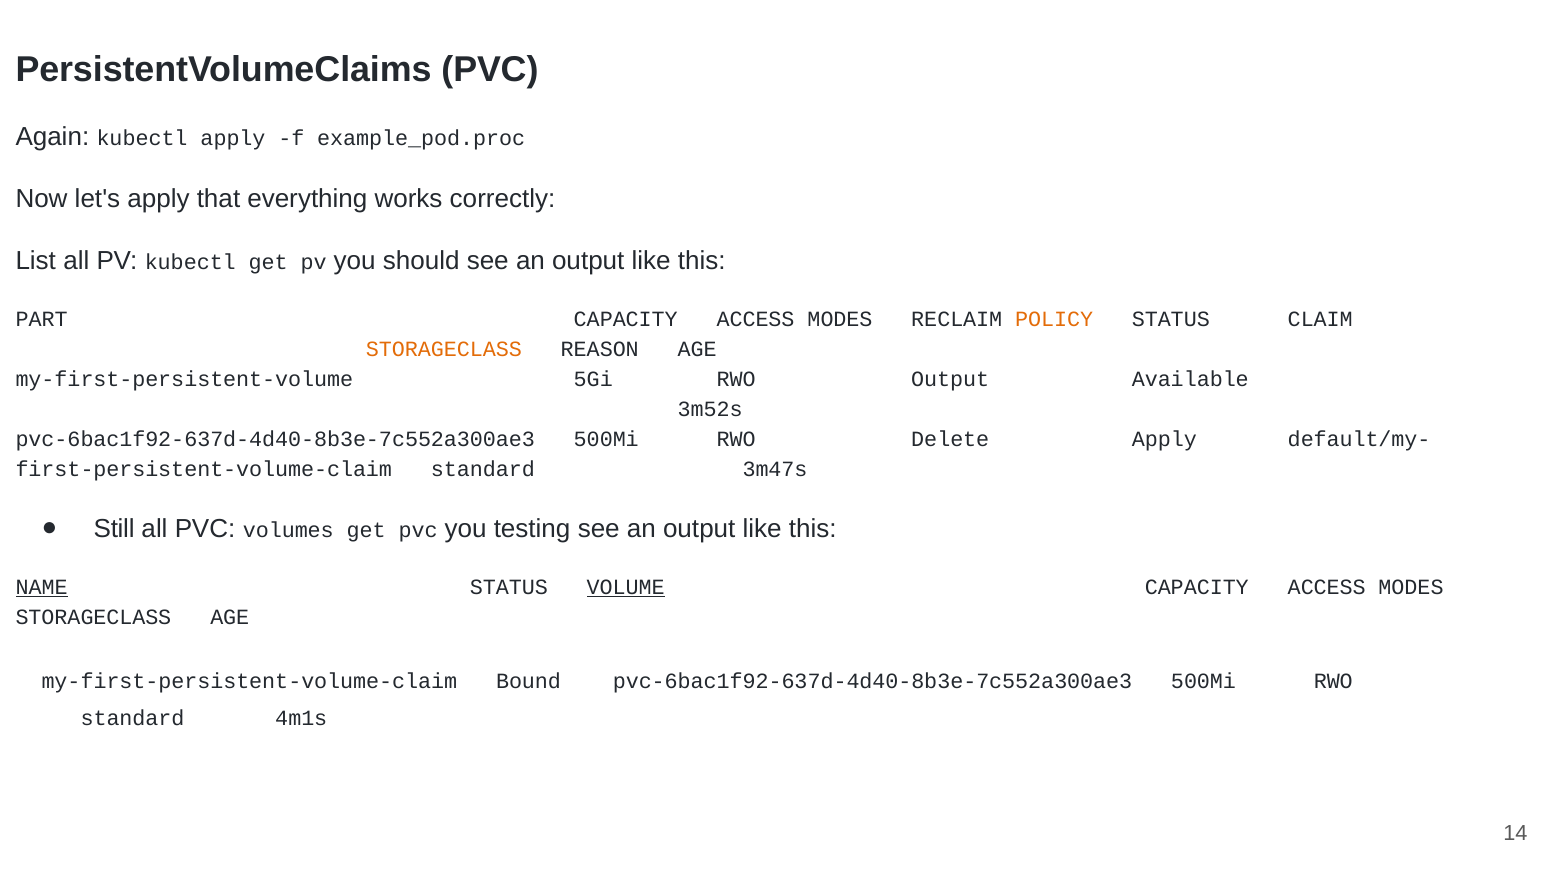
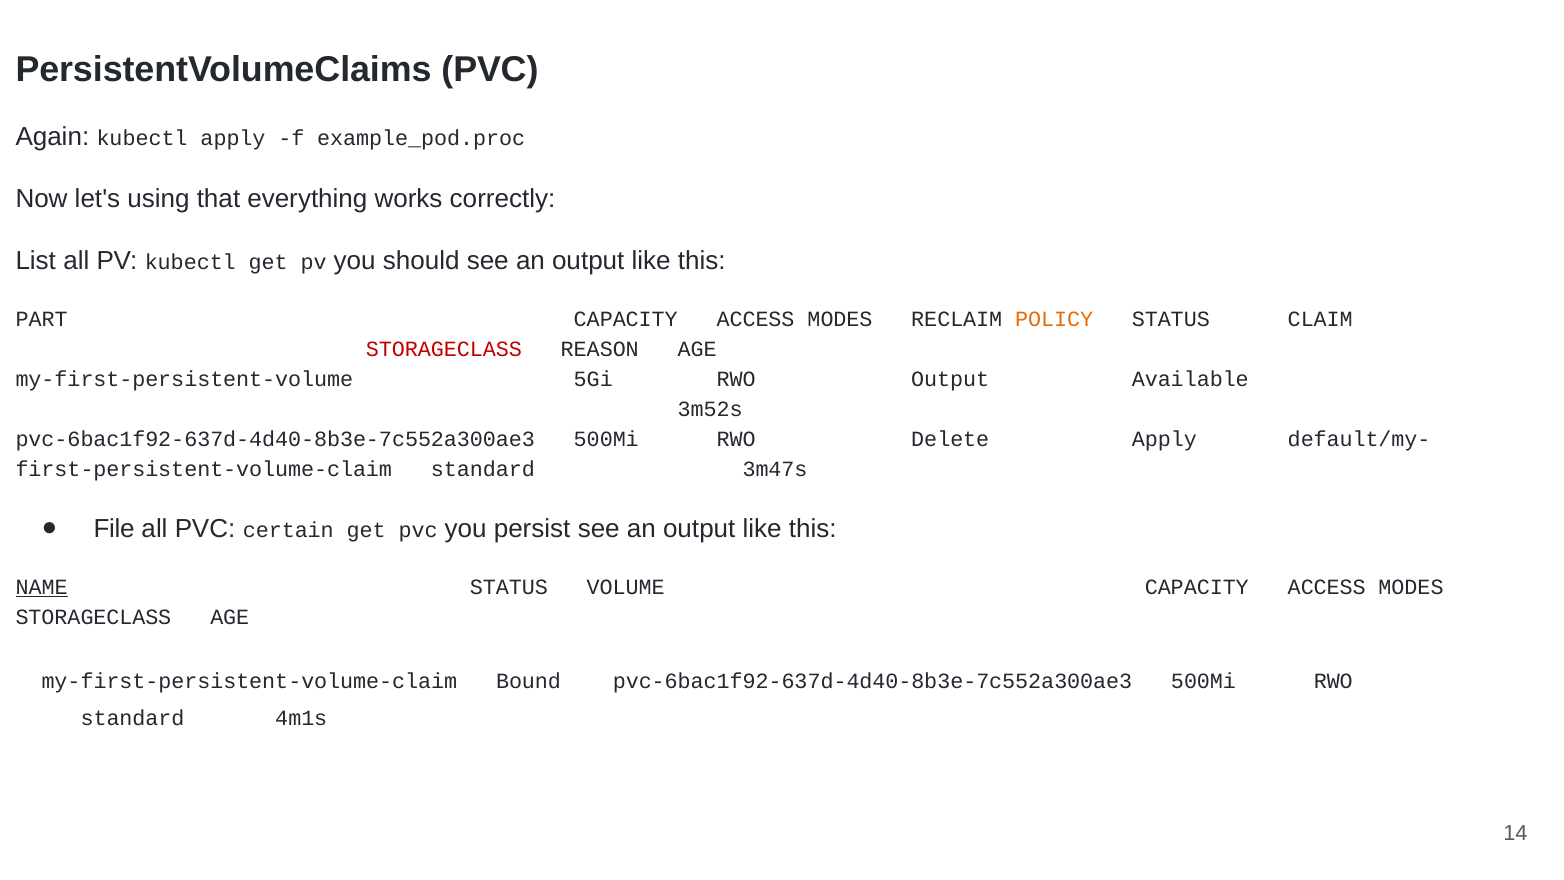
let's apply: apply -> using
STORAGECLASS at (444, 349) colour: orange -> red
Still: Still -> File
volumes: volumes -> certain
testing: testing -> persist
VOLUME underline: present -> none
